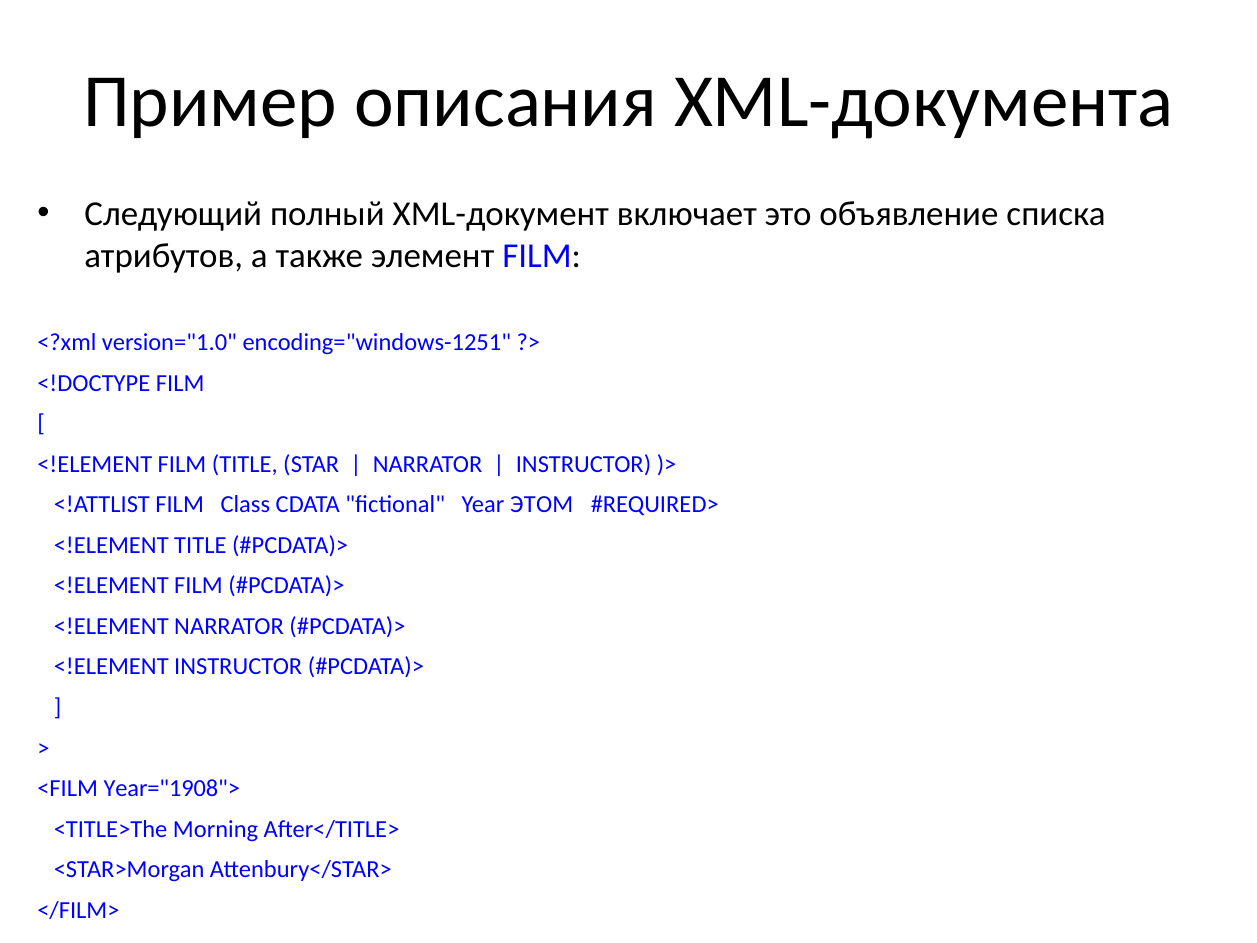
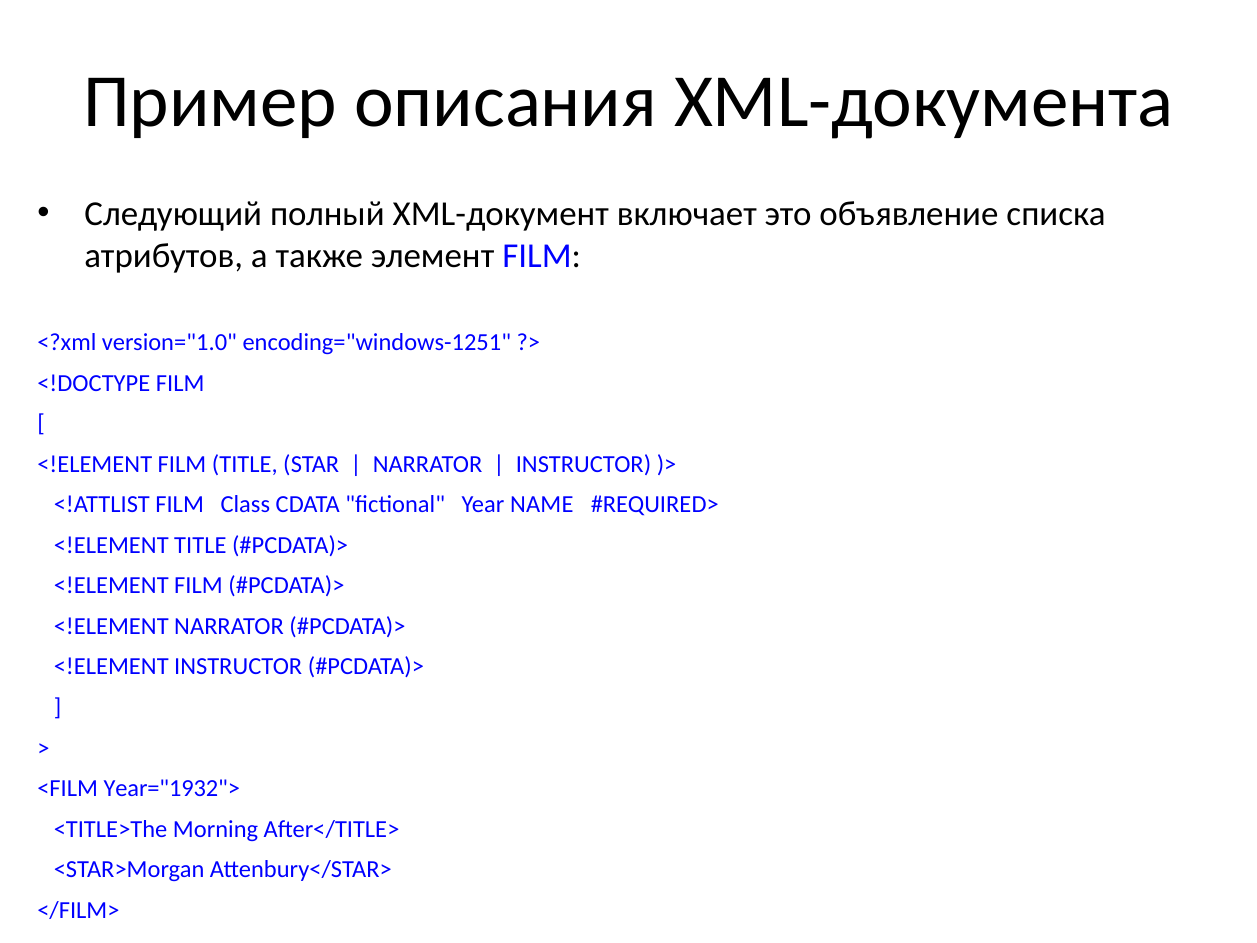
ЭТОМ: ЭТОМ -> NAME
Year="1908">: Year="1908"> -> Year="1932">
